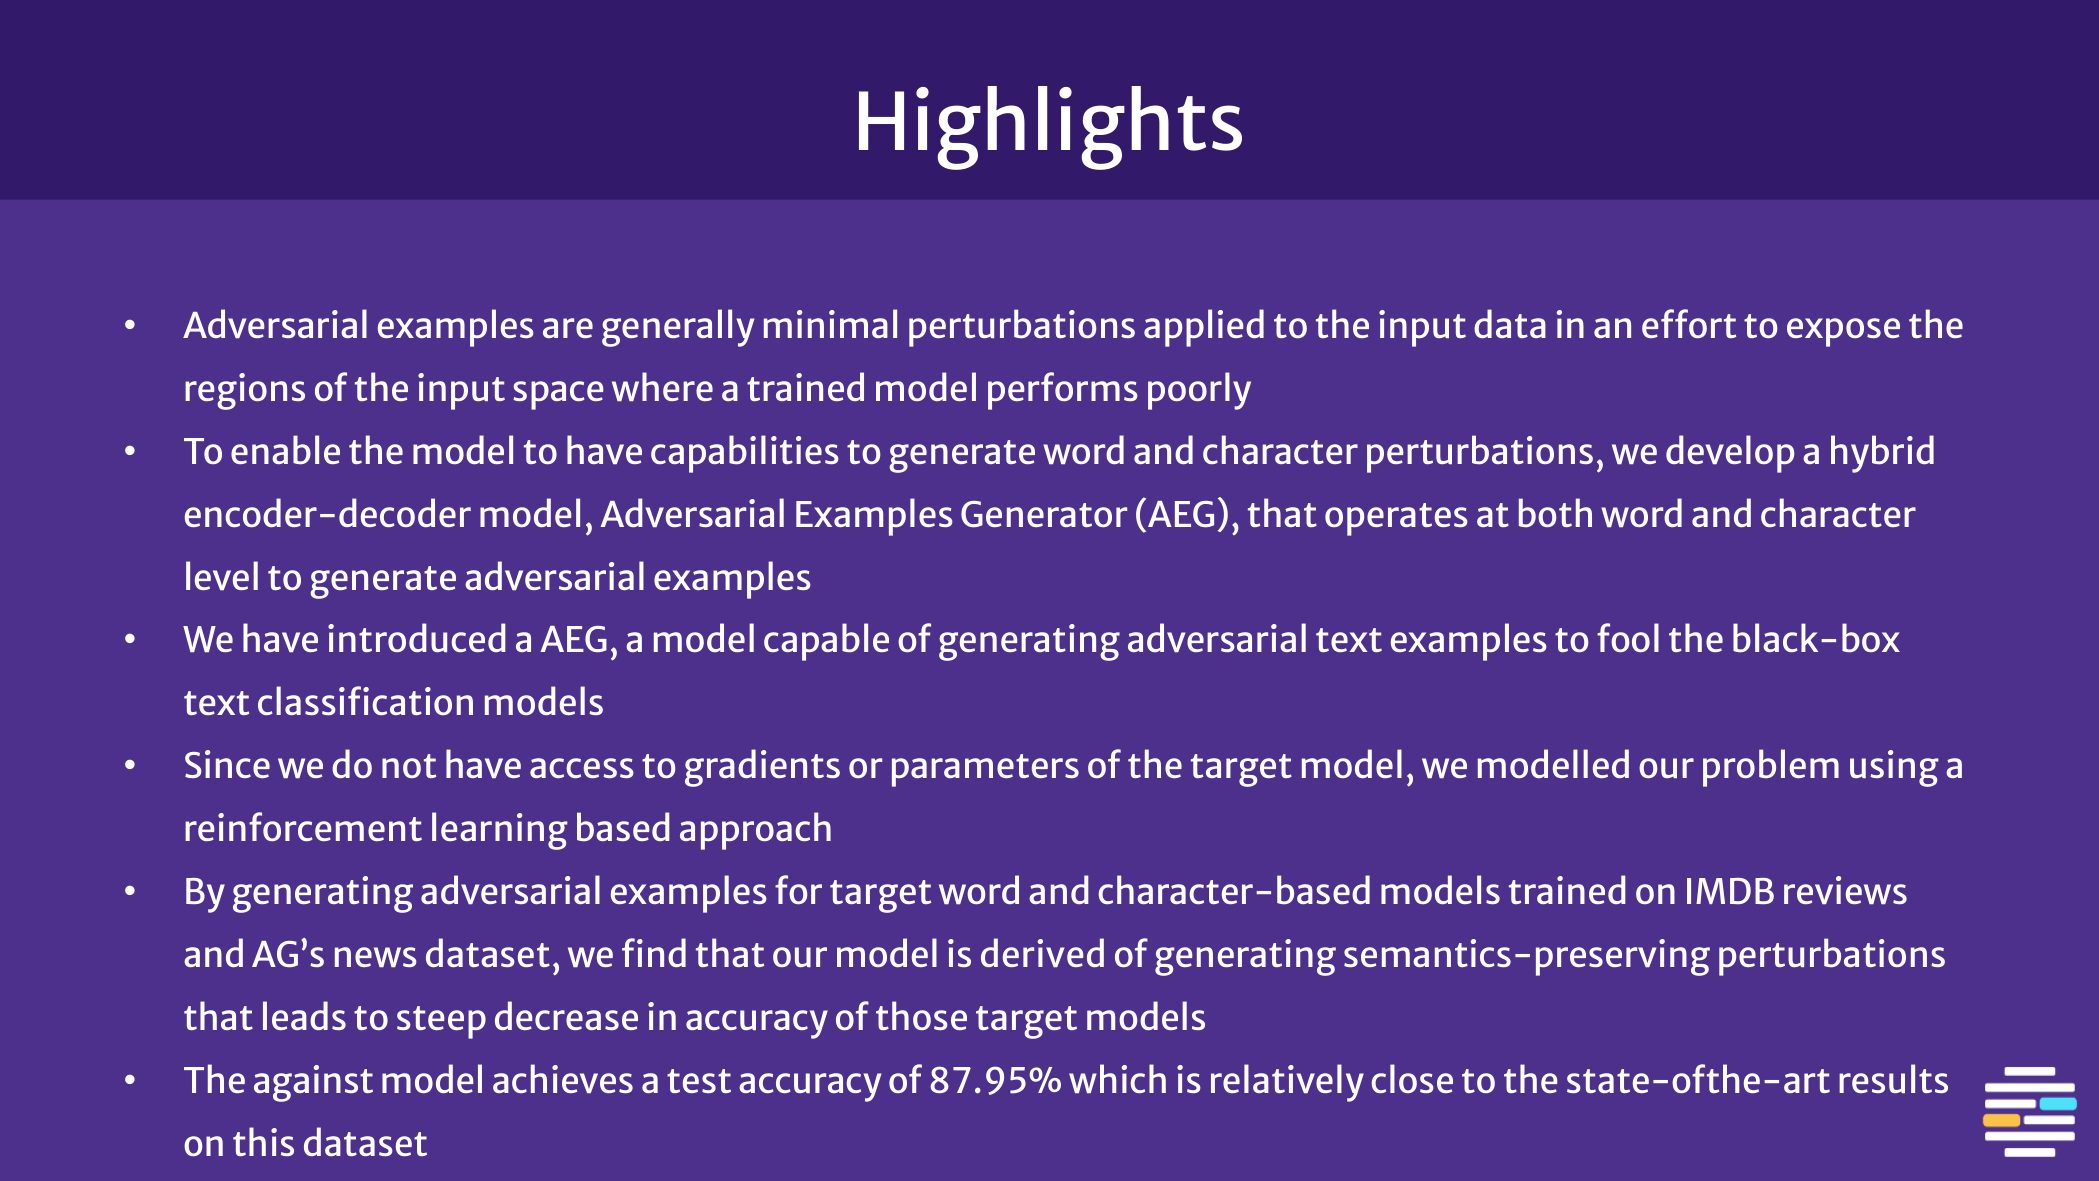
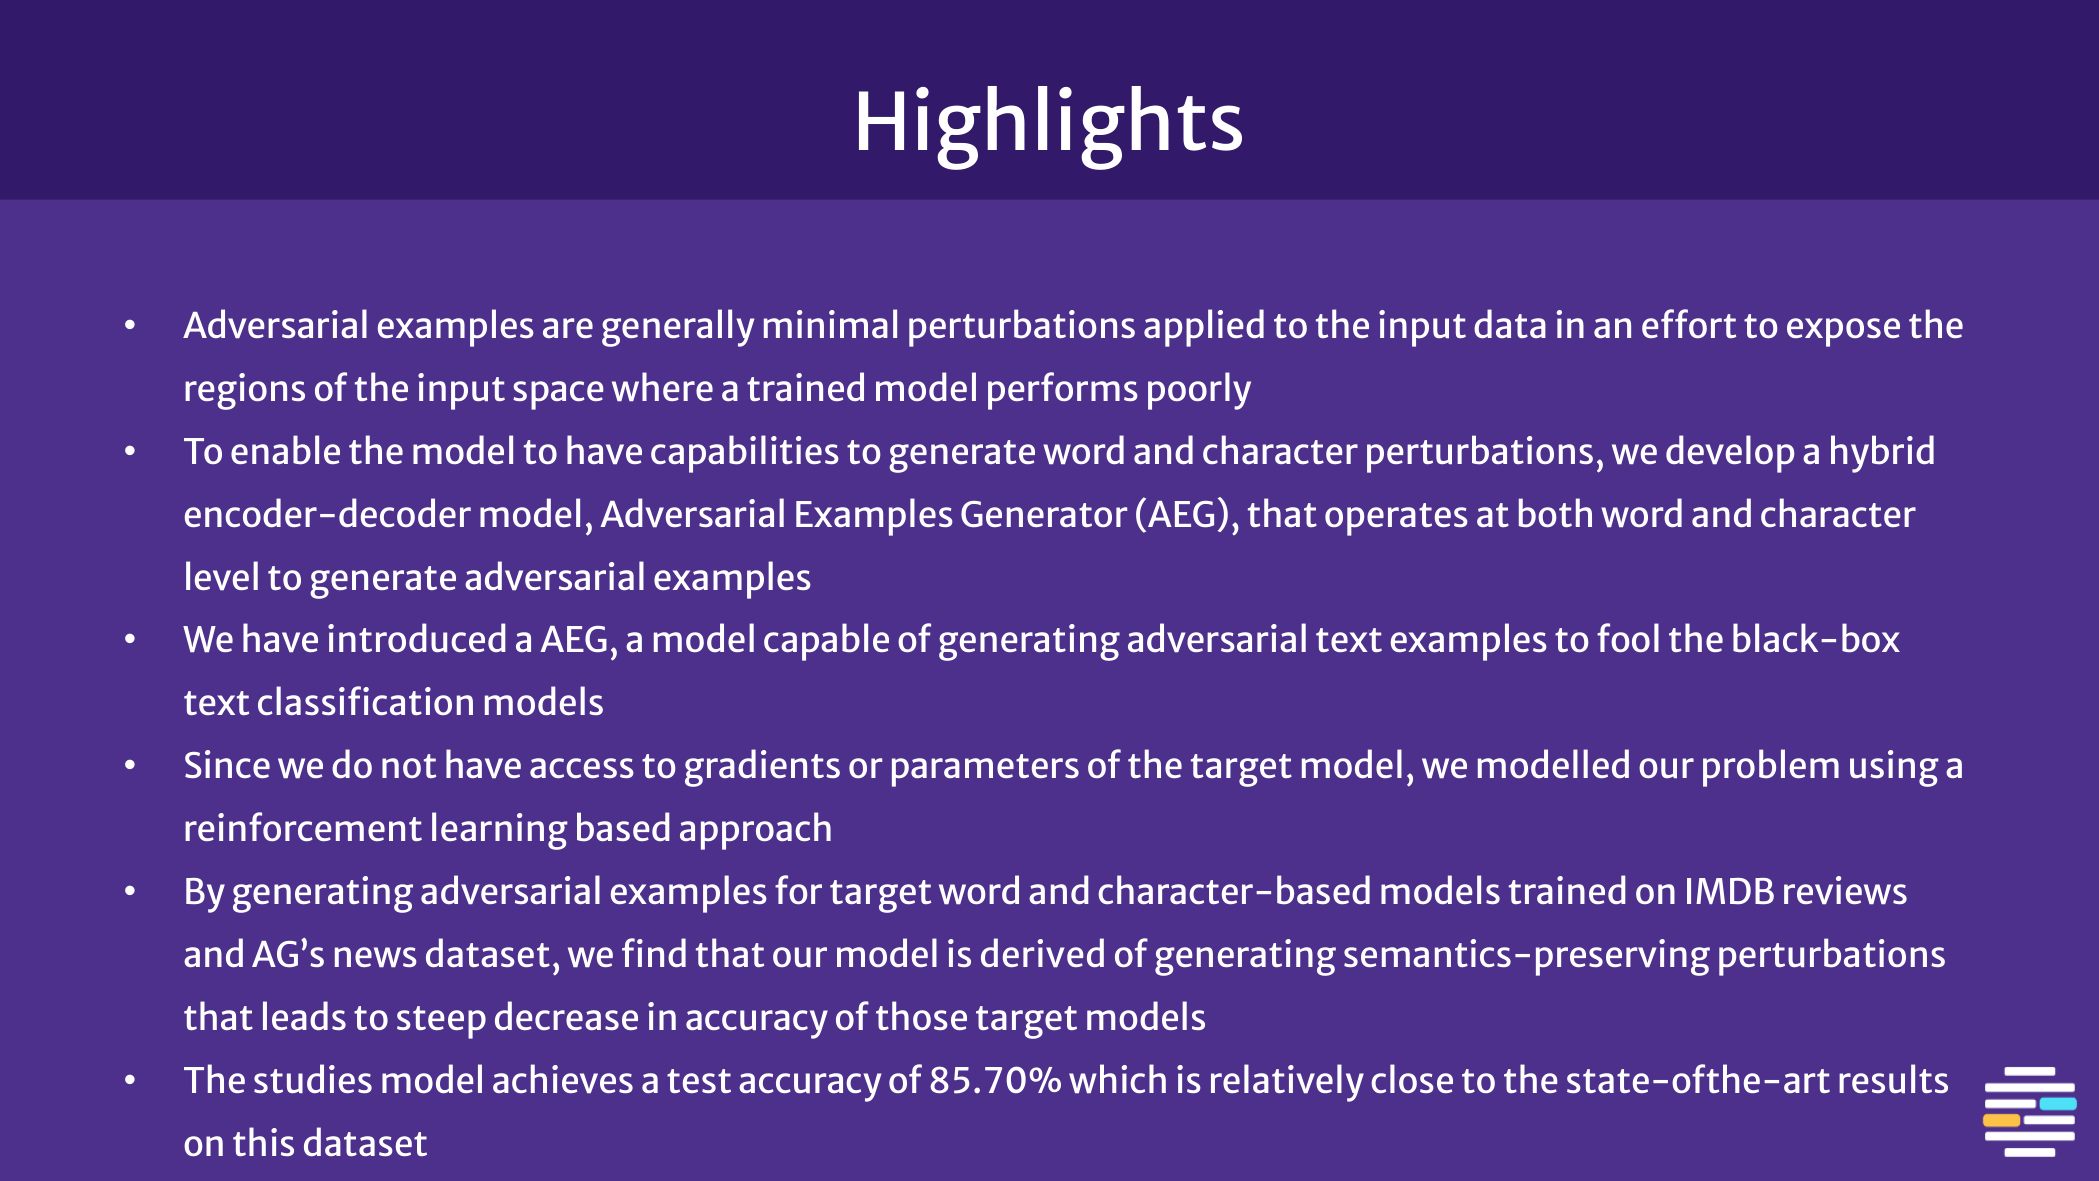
against: against -> studies
87.95%: 87.95% -> 85.70%
